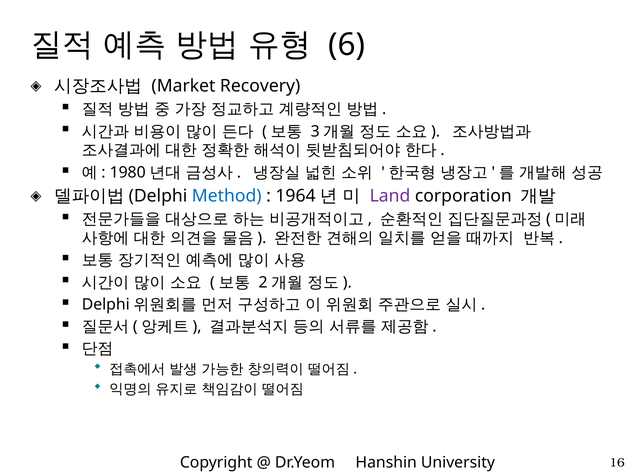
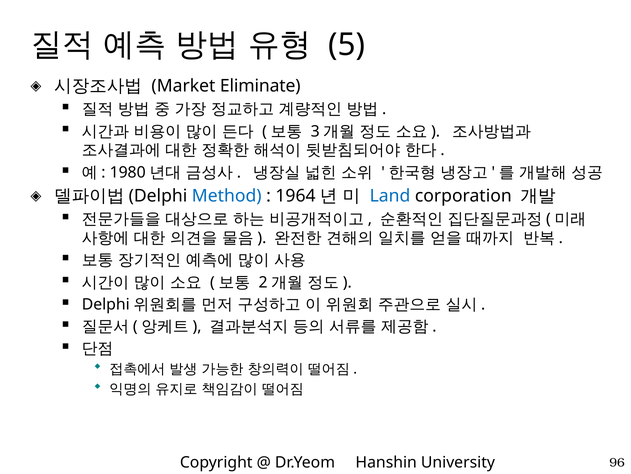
6: 6 -> 5
Recovery: Recovery -> Eliminate
Land colour: purple -> blue
16: 16 -> 96
